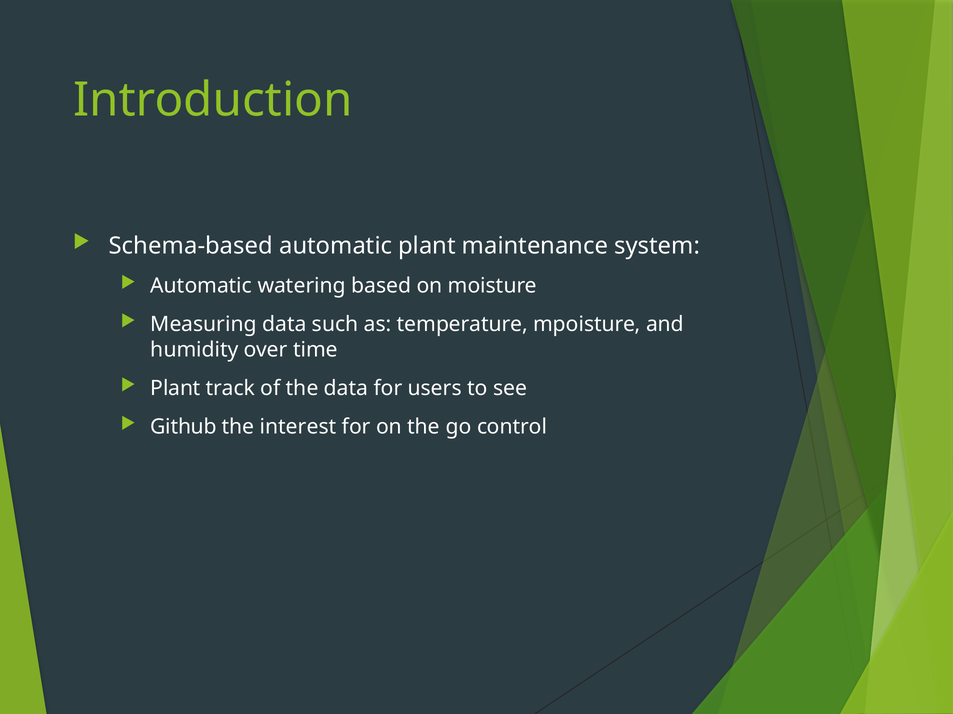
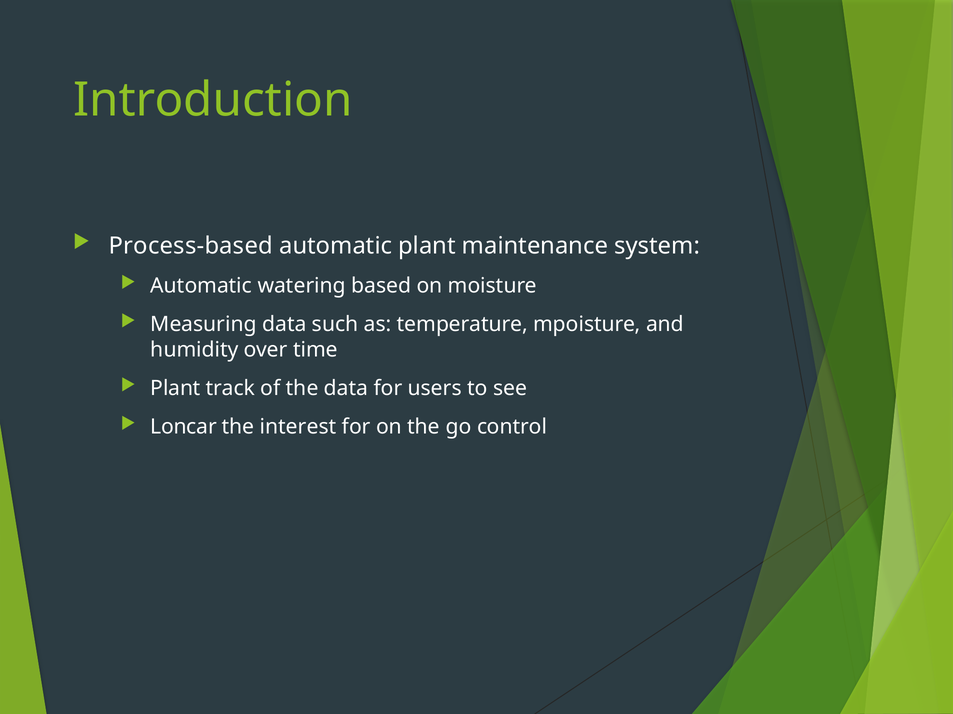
Schema-based: Schema-based -> Process-based
Github: Github -> Loncar
